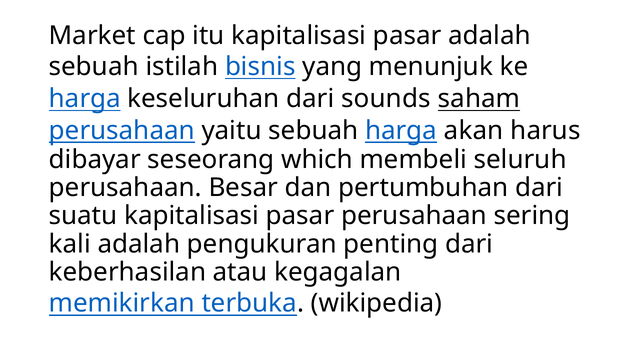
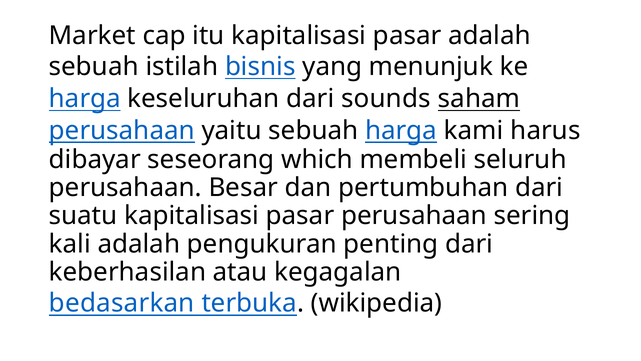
akan: akan -> kami
memikirkan: memikirkan -> bedasarkan
